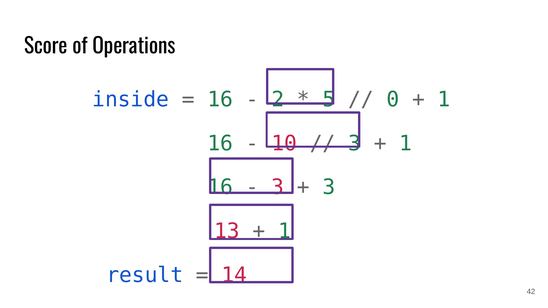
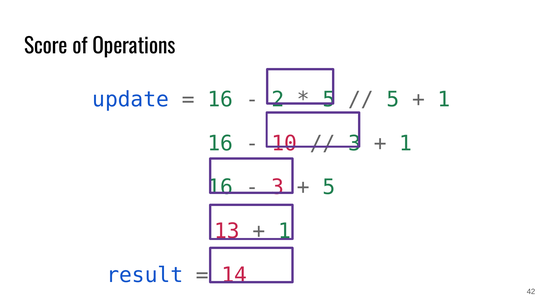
inside: inside -> update
0 at (393, 100): 0 -> 5
3 at (329, 187): 3 -> 5
